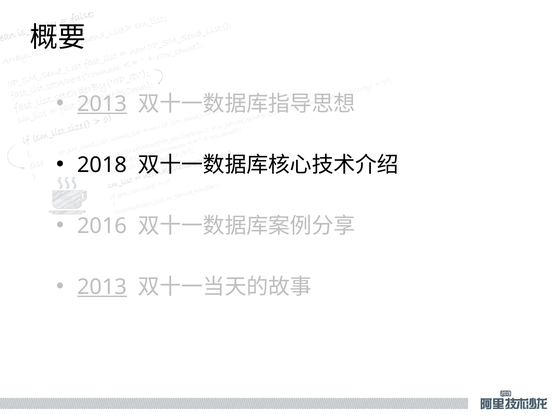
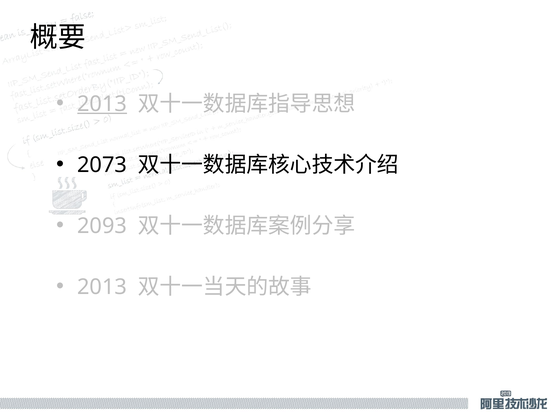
2018: 2018 -> 2073
2016: 2016 -> 2093
2013 at (102, 287) underline: present -> none
